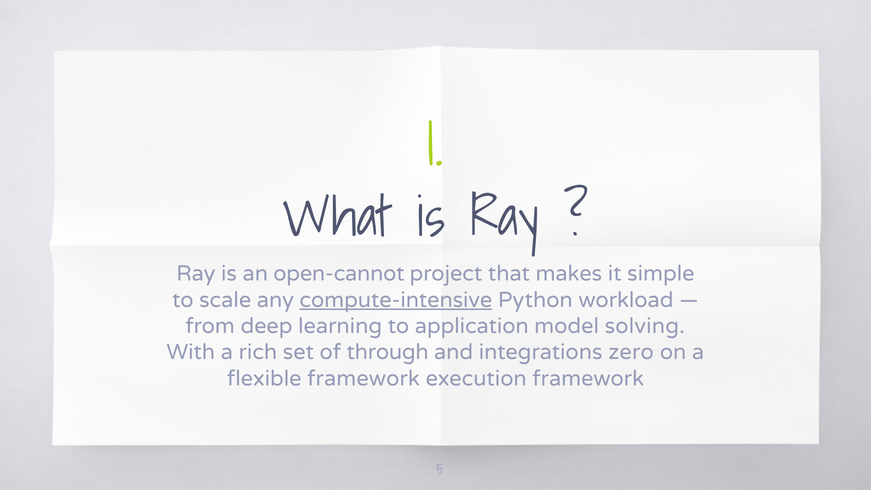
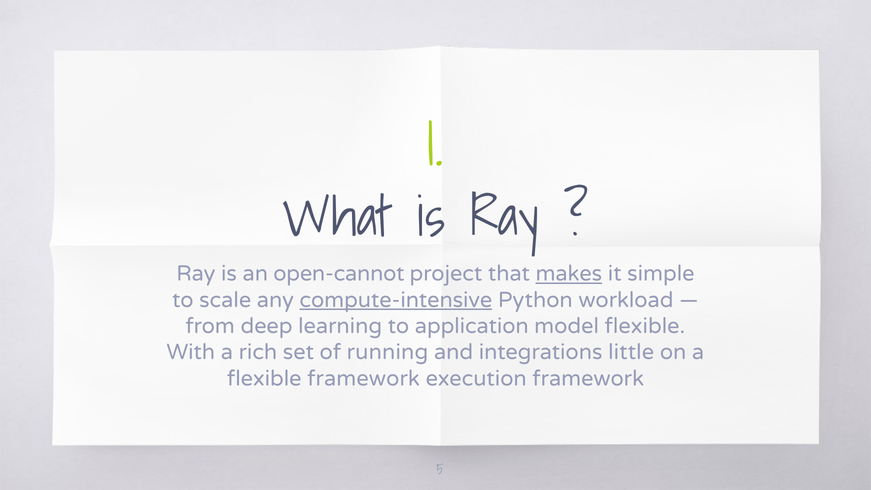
makes underline: none -> present
model solving: solving -> flexible
through: through -> running
zero: zero -> little
